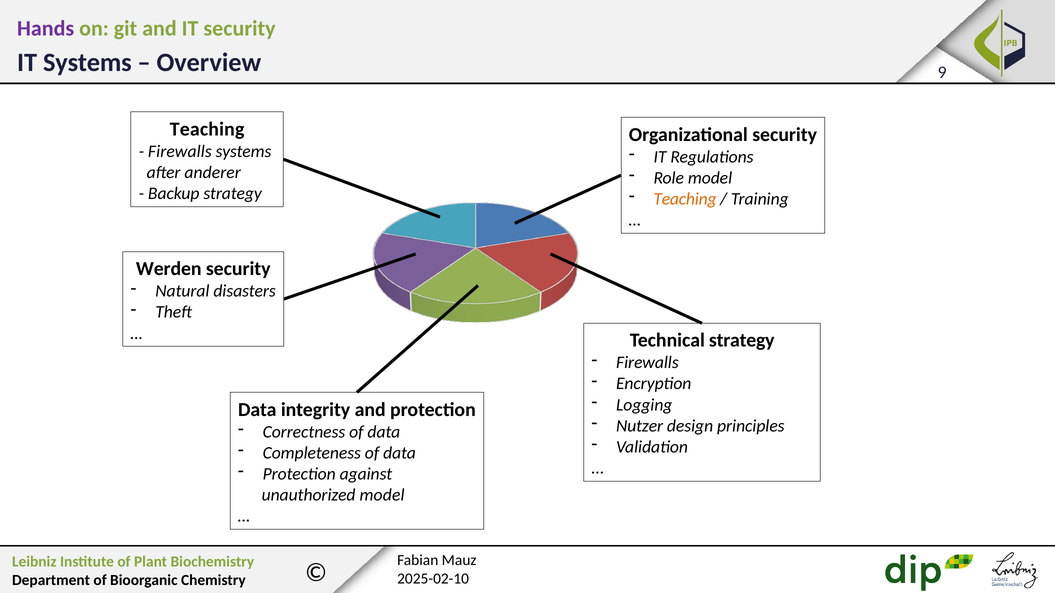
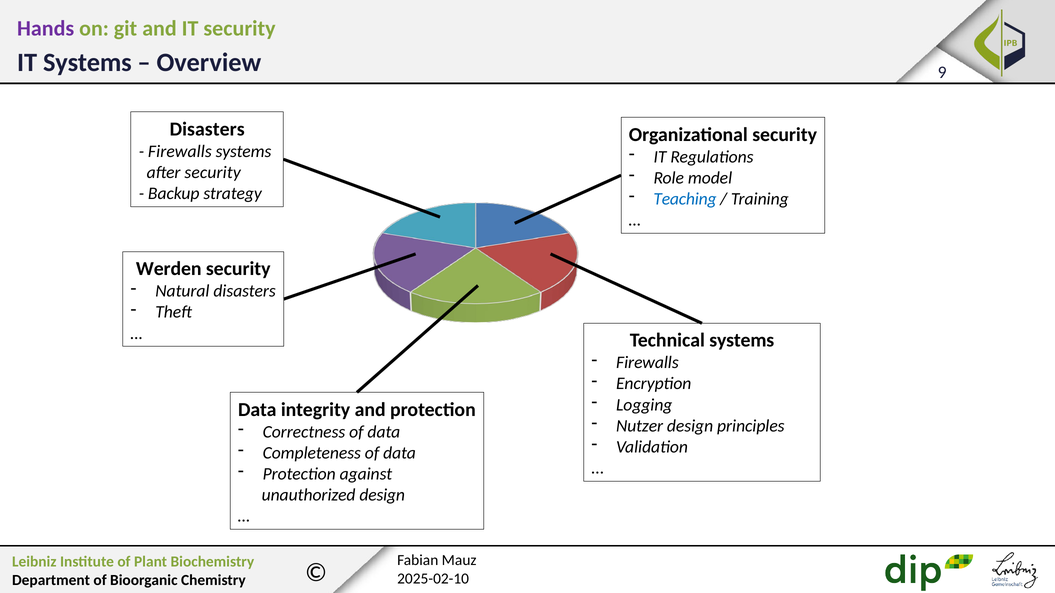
Teaching at (207, 129): Teaching -> Disasters
after anderer: anderer -> security
Teaching at (685, 199) colour: orange -> blue
Technical strategy: strategy -> systems
unauthorized model: model -> design
